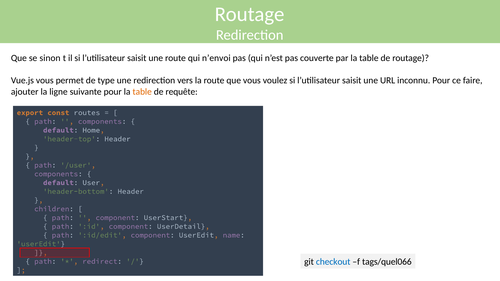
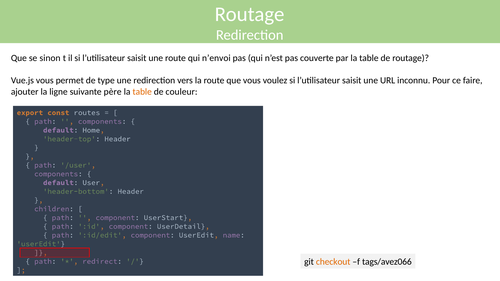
suivante pour: pour -> père
requête: requête -> couleur
checkout colour: blue -> orange
tags/quel066: tags/quel066 -> tags/avez066
